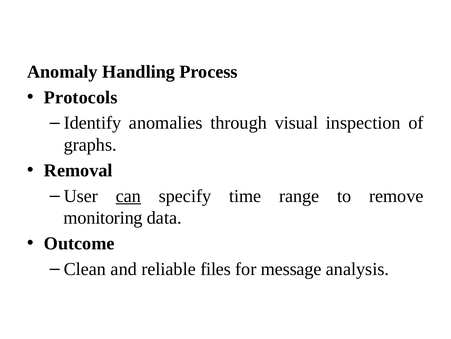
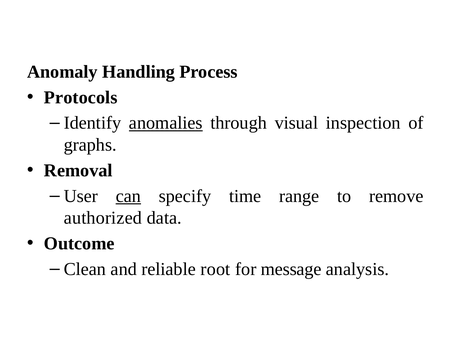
anomalies underline: none -> present
monitoring: monitoring -> authorized
files: files -> root
